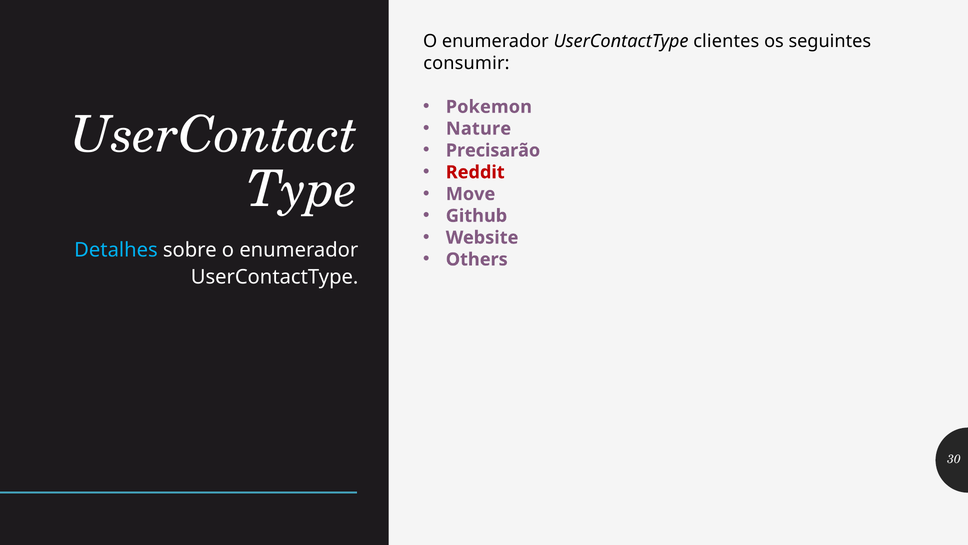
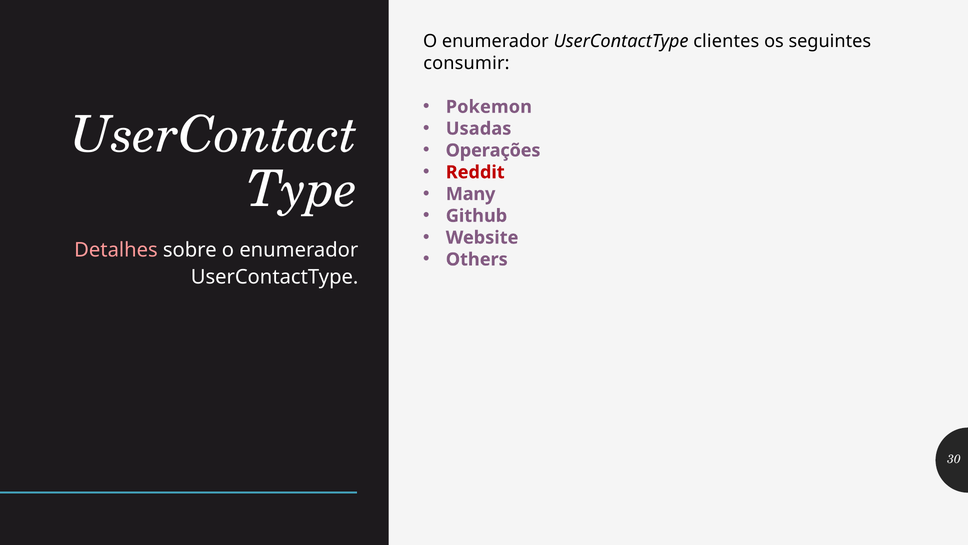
Nature: Nature -> Usadas
Precisarão: Precisarão -> Operações
Move: Move -> Many
Detalhes colour: light blue -> pink
